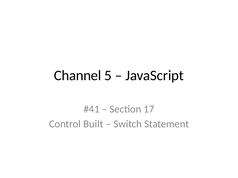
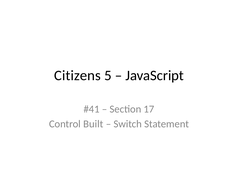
Channel: Channel -> Citizens
